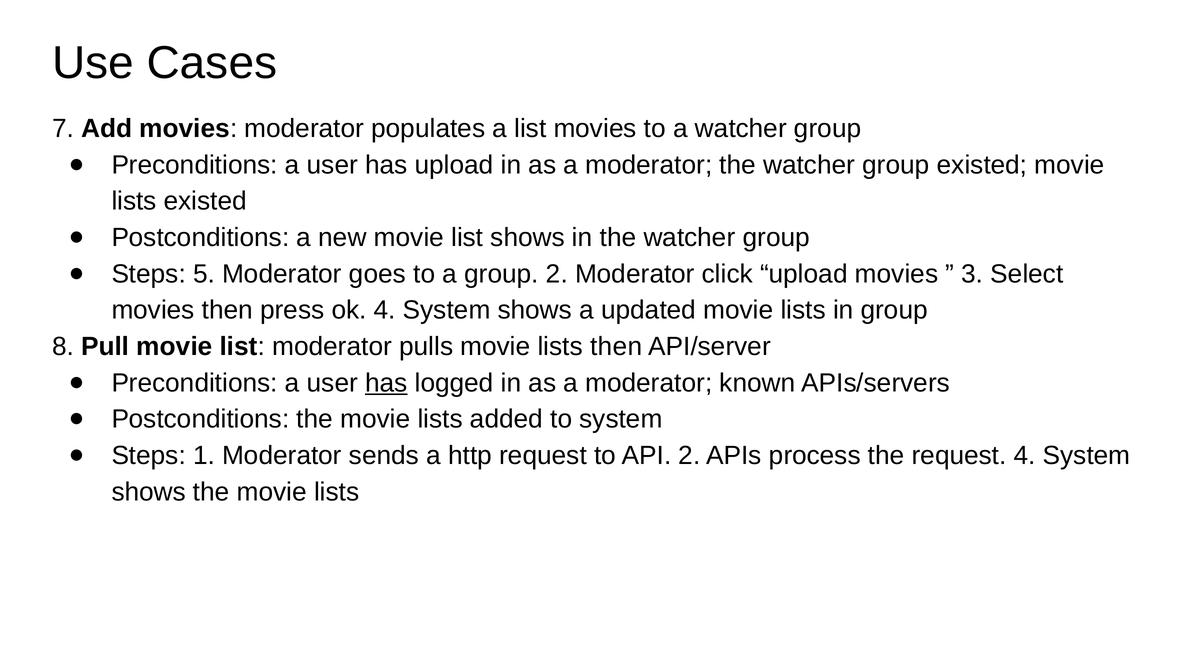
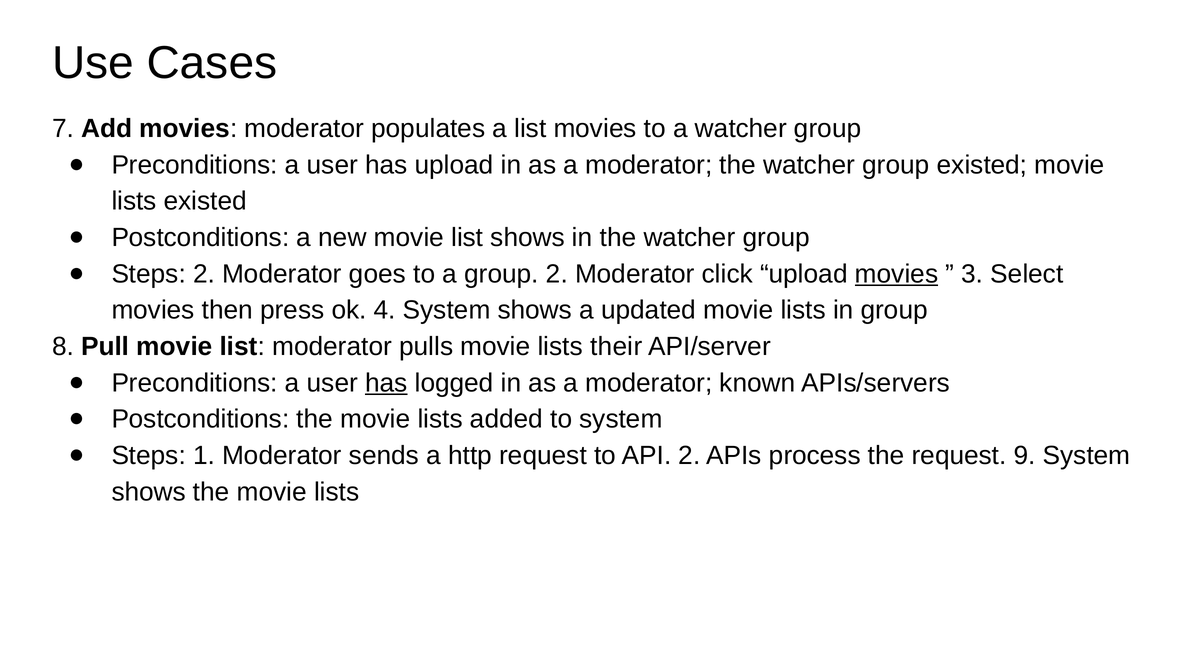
Steps 5: 5 -> 2
movies at (897, 274) underline: none -> present
lists then: then -> their
request 4: 4 -> 9
